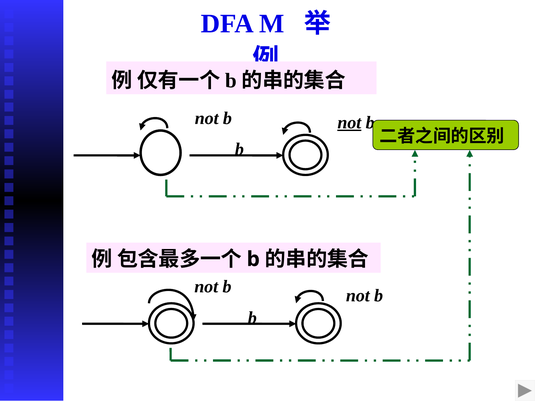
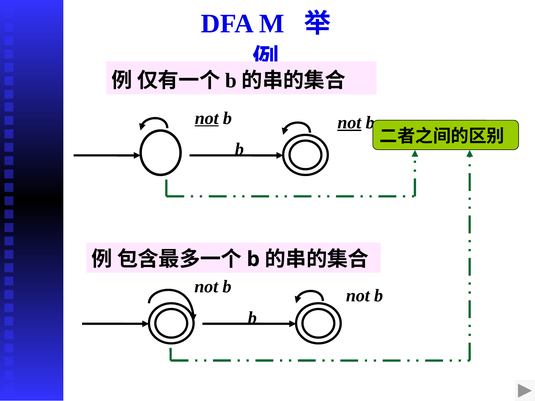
not at (207, 118) underline: none -> present
